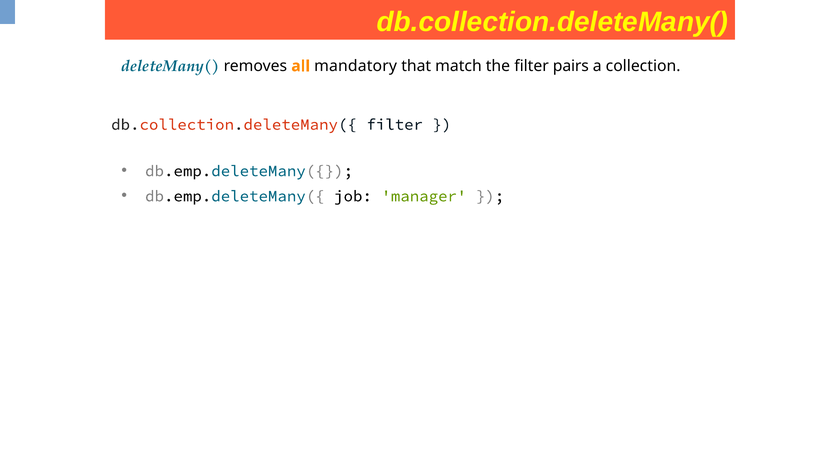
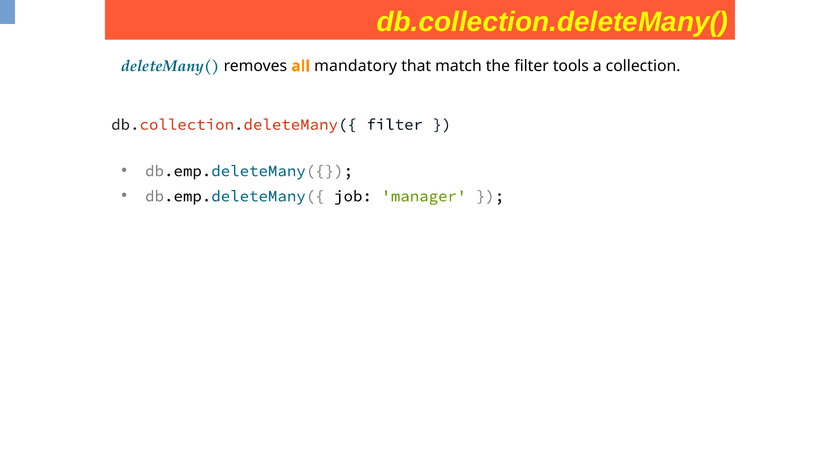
pairs: pairs -> tools
